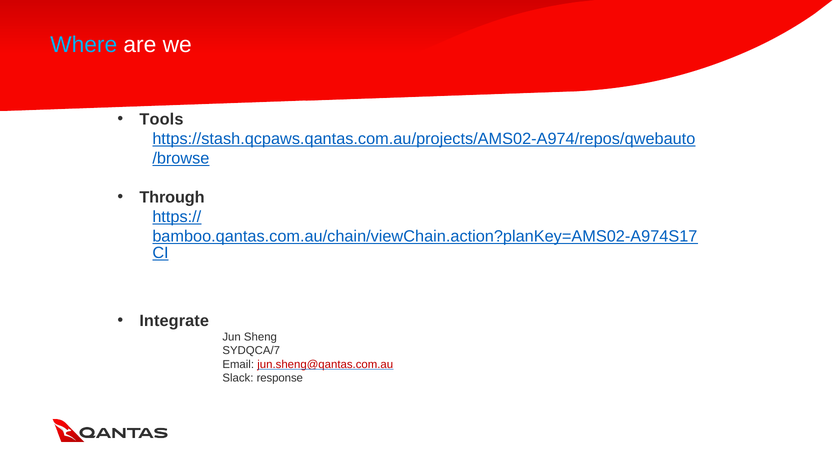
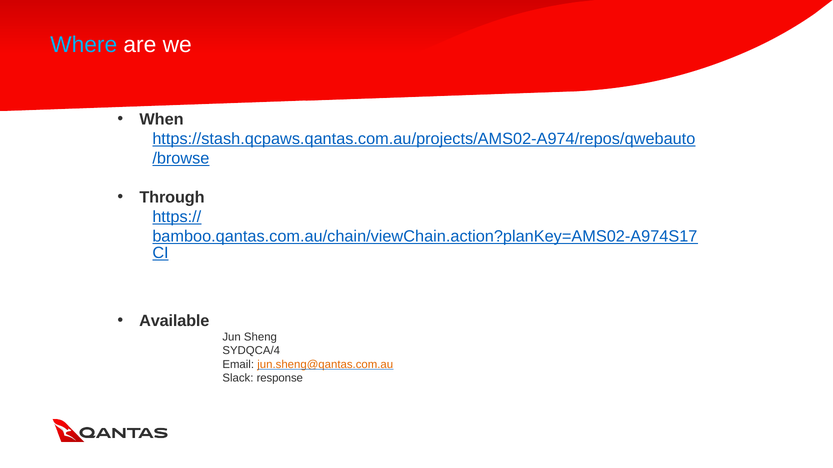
Tools: Tools -> When
Integrate: Integrate -> Available
SYDQCA/7: SYDQCA/7 -> SYDQCA/4
jun.sheng@qantas.com.au colour: red -> orange
